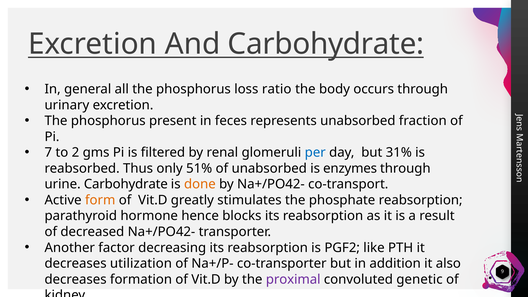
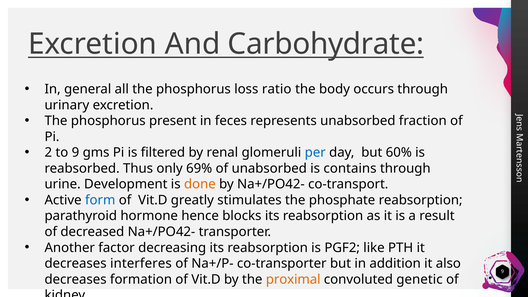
7: 7 -> 2
to 2: 2 -> 9
31%: 31% -> 60%
51%: 51% -> 69%
enzymes: enzymes -> contains
urine Carbohydrate: Carbohydrate -> Development
form colour: orange -> blue
utilization: utilization -> interferes
proximal colour: purple -> orange
